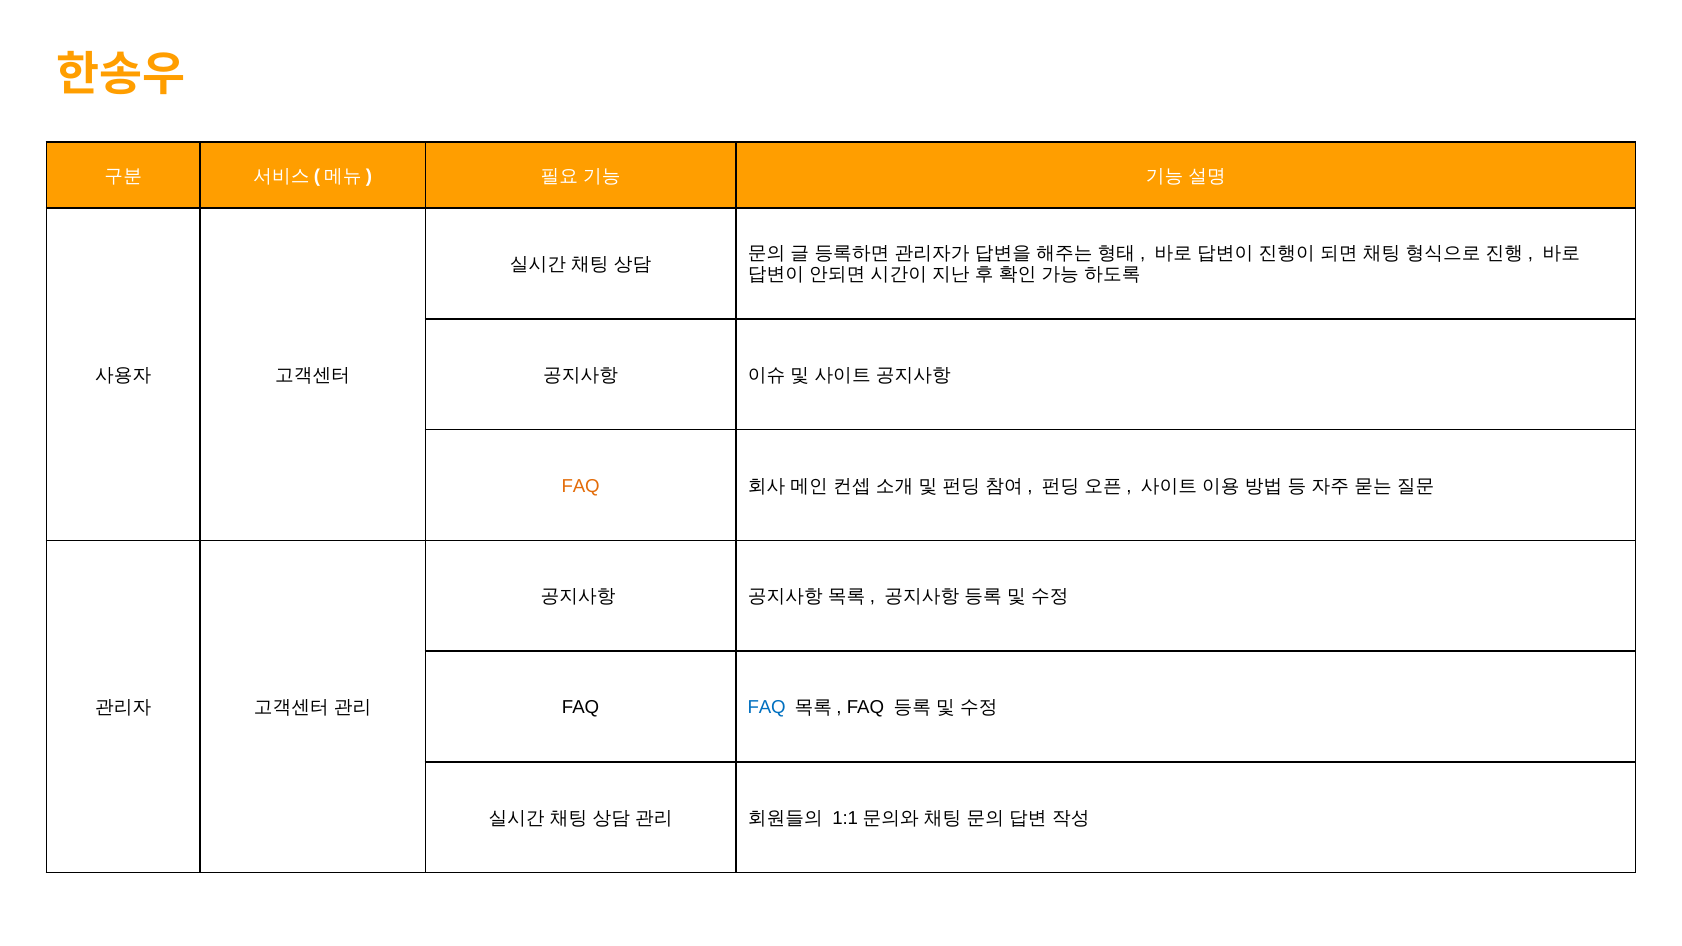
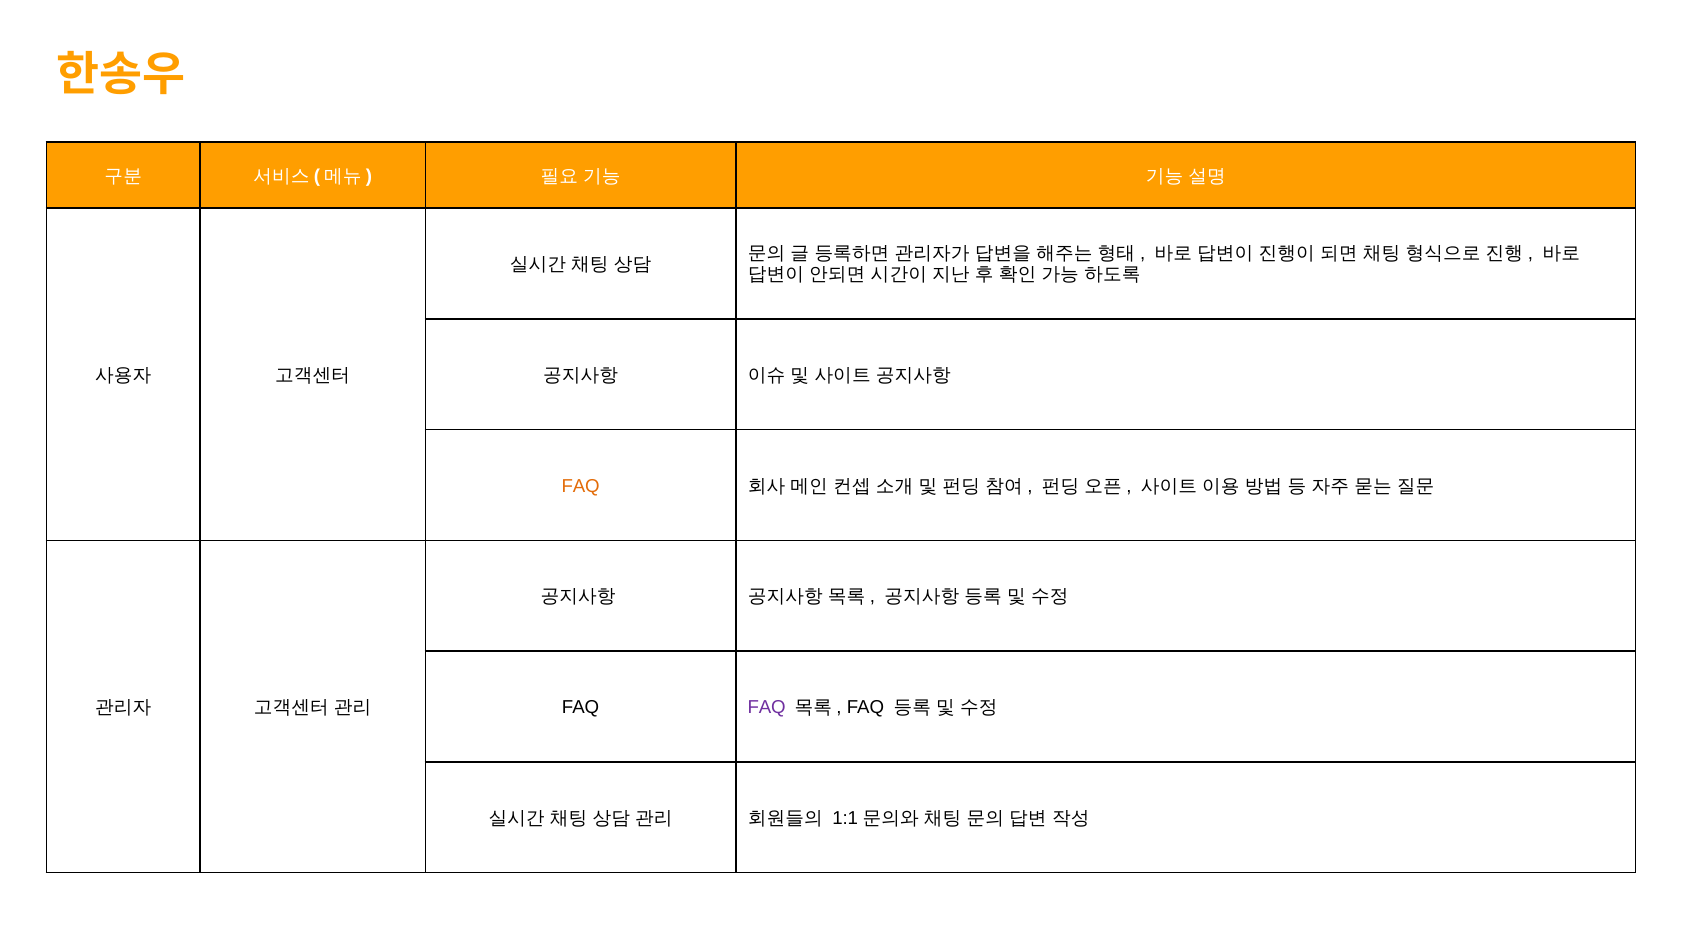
FAQ at (767, 707) colour: blue -> purple
